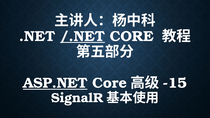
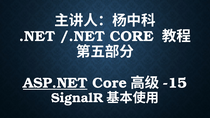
/.NET underline: present -> none
